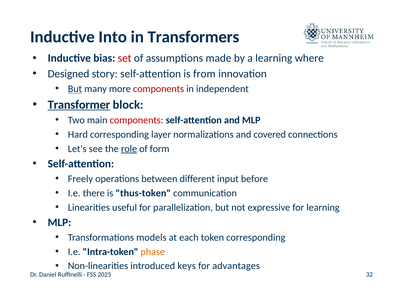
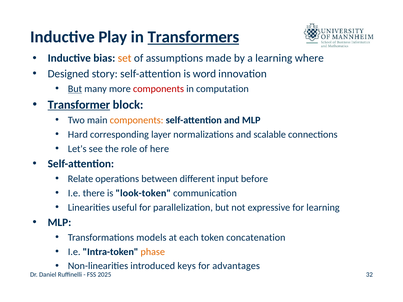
Into: Into -> Play
Transformers underline: none -> present
set colour: red -> orange
from: from -> word
independent: independent -> computation
components at (137, 120) colour: red -> orange
covered: covered -> scalable
role underline: present -> none
form: form -> here
Freely: Freely -> Relate
thus-token: thus-token -> look-token
token corresponding: corresponding -> concatenation
